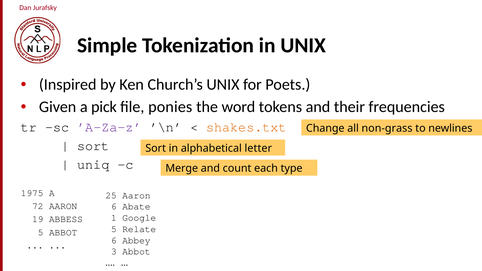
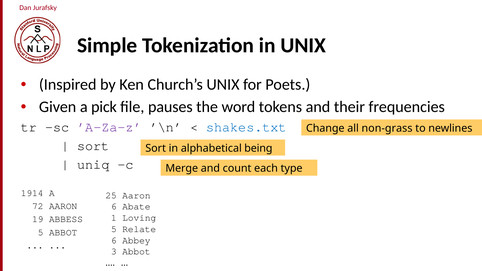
ponies: ponies -> pauses
shakes.txt colour: orange -> blue
letter: letter -> being
1975: 1975 -> 1914
Google: Google -> Loving
